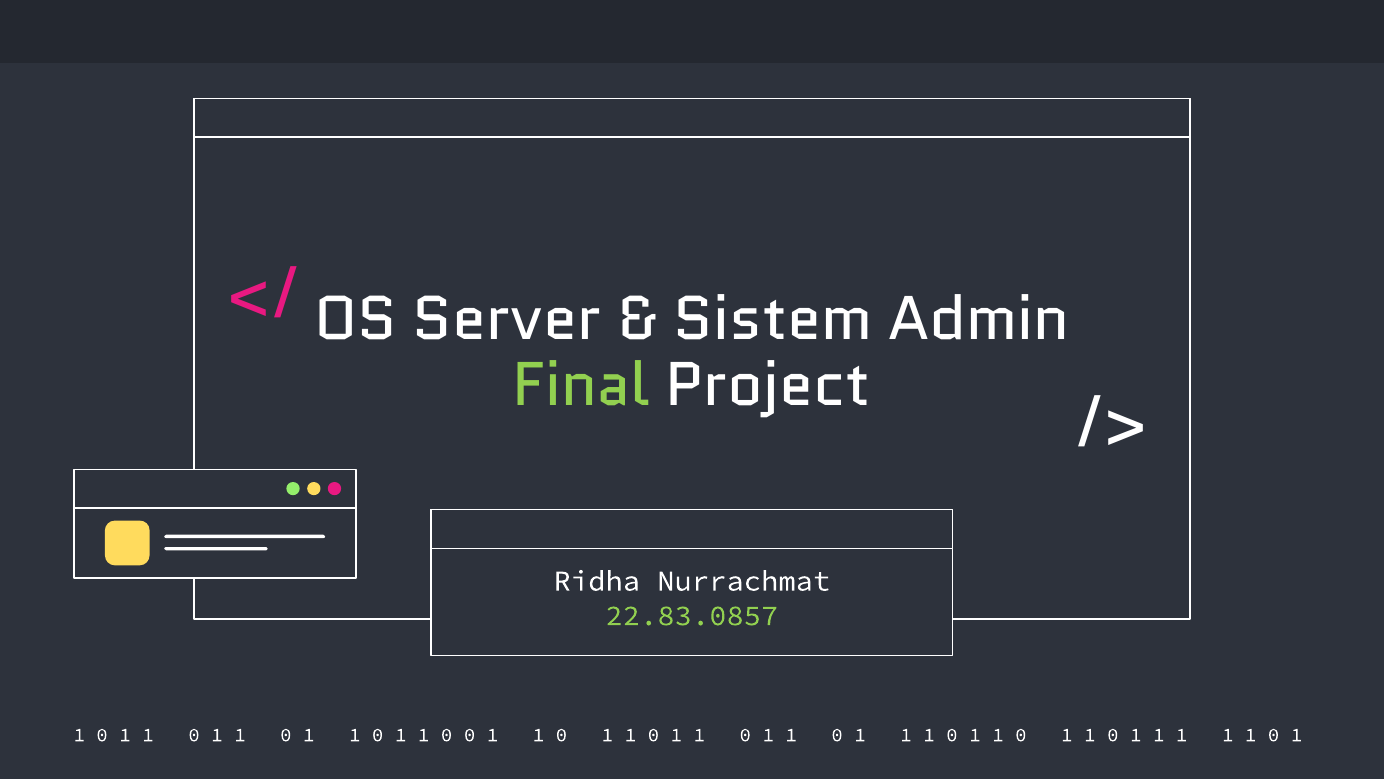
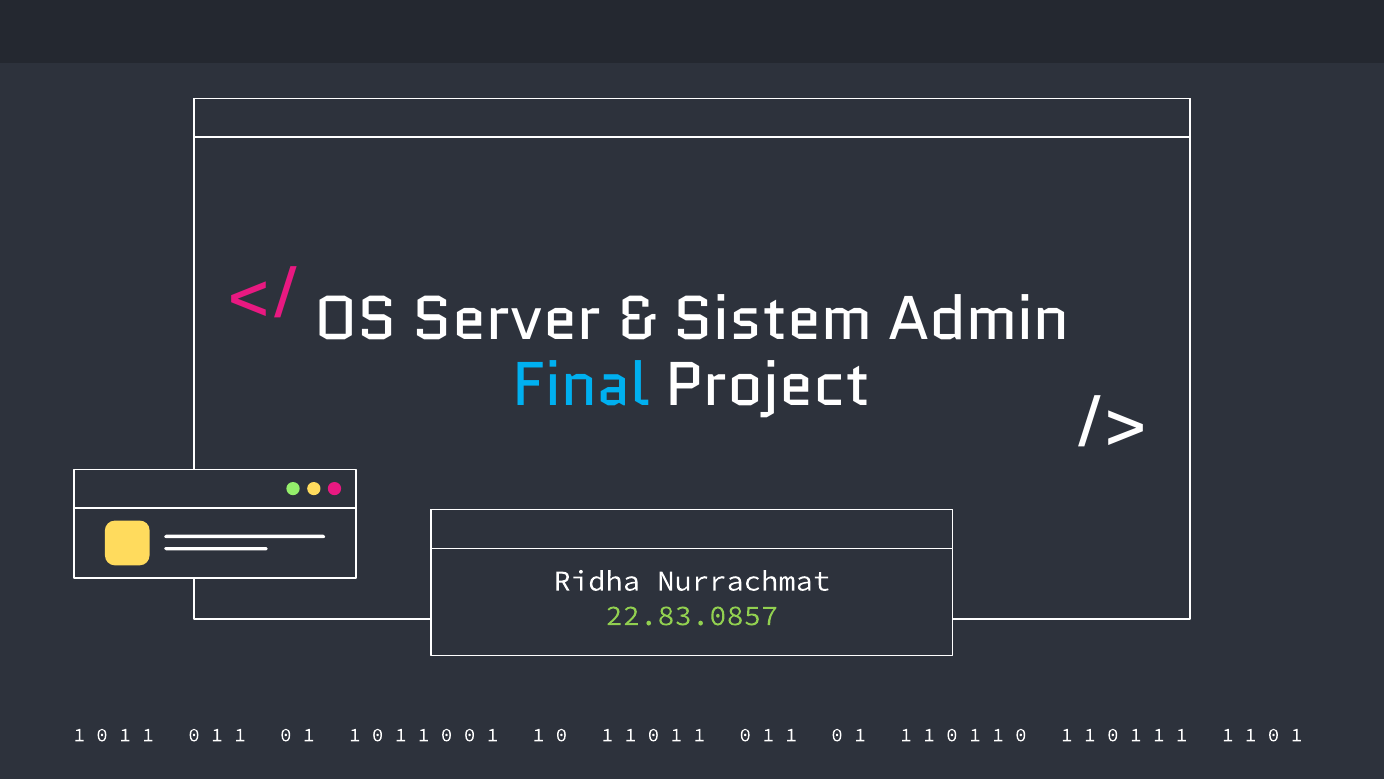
Final colour: light green -> light blue
